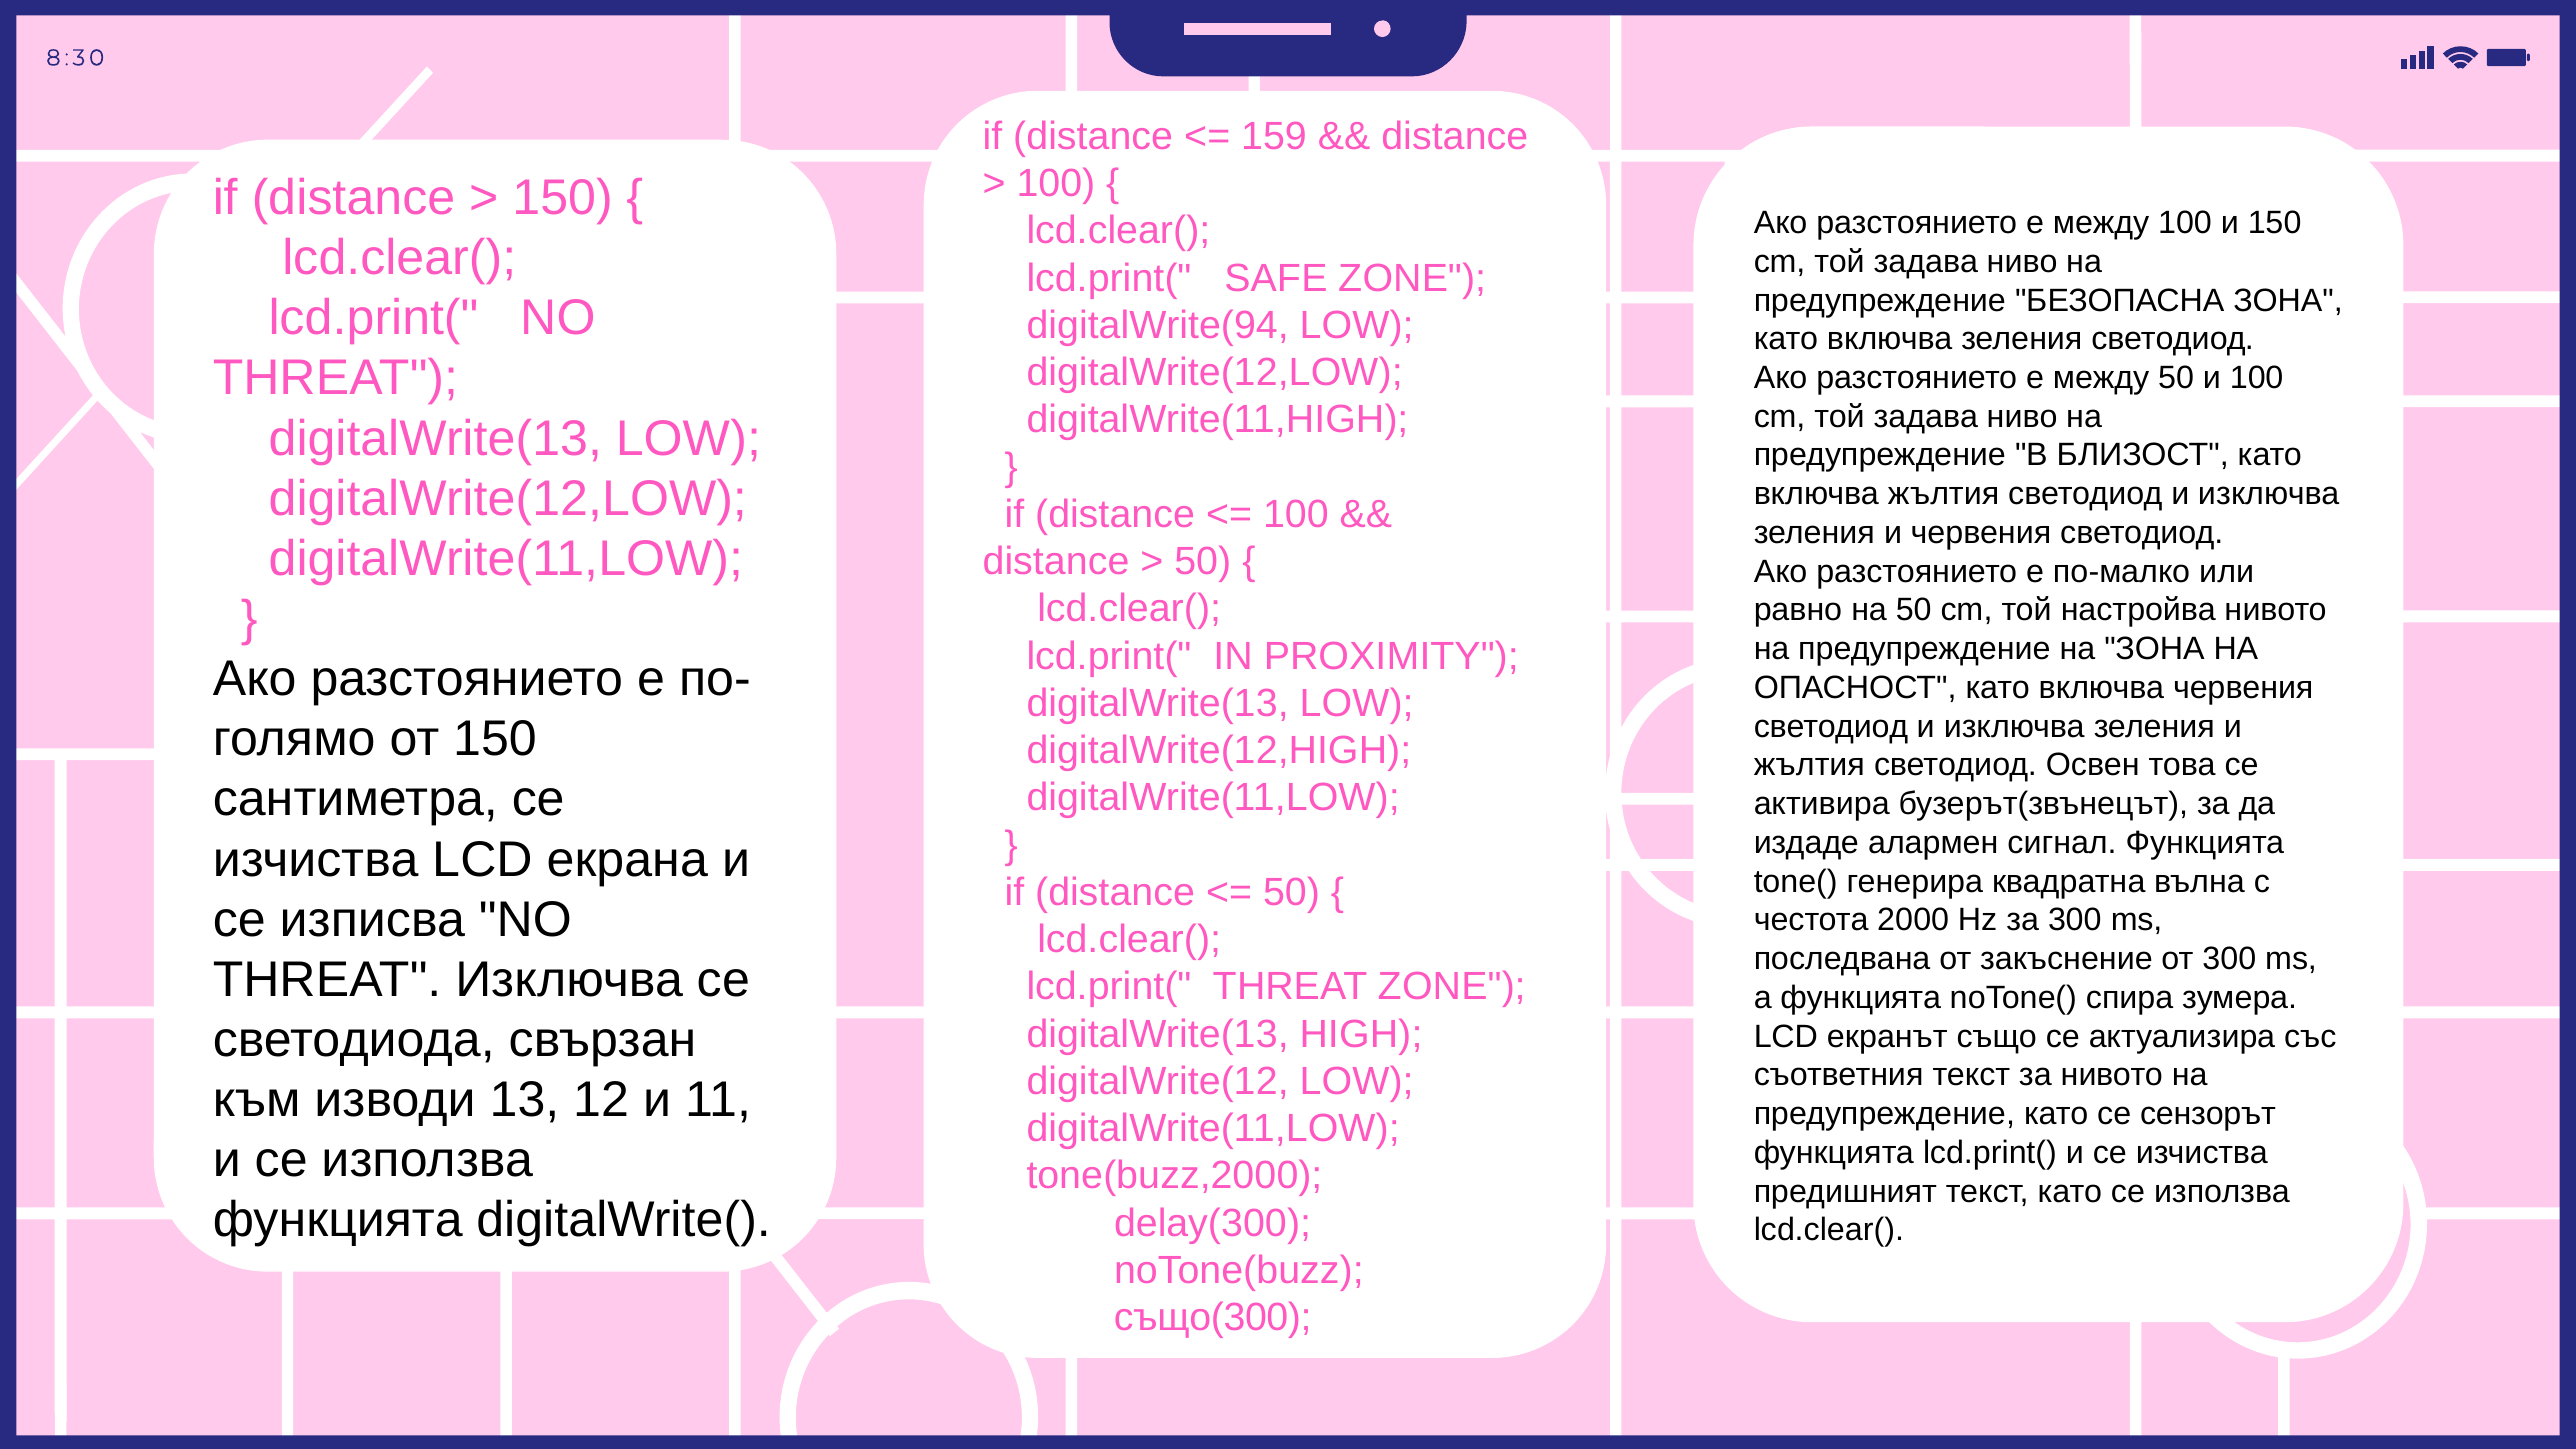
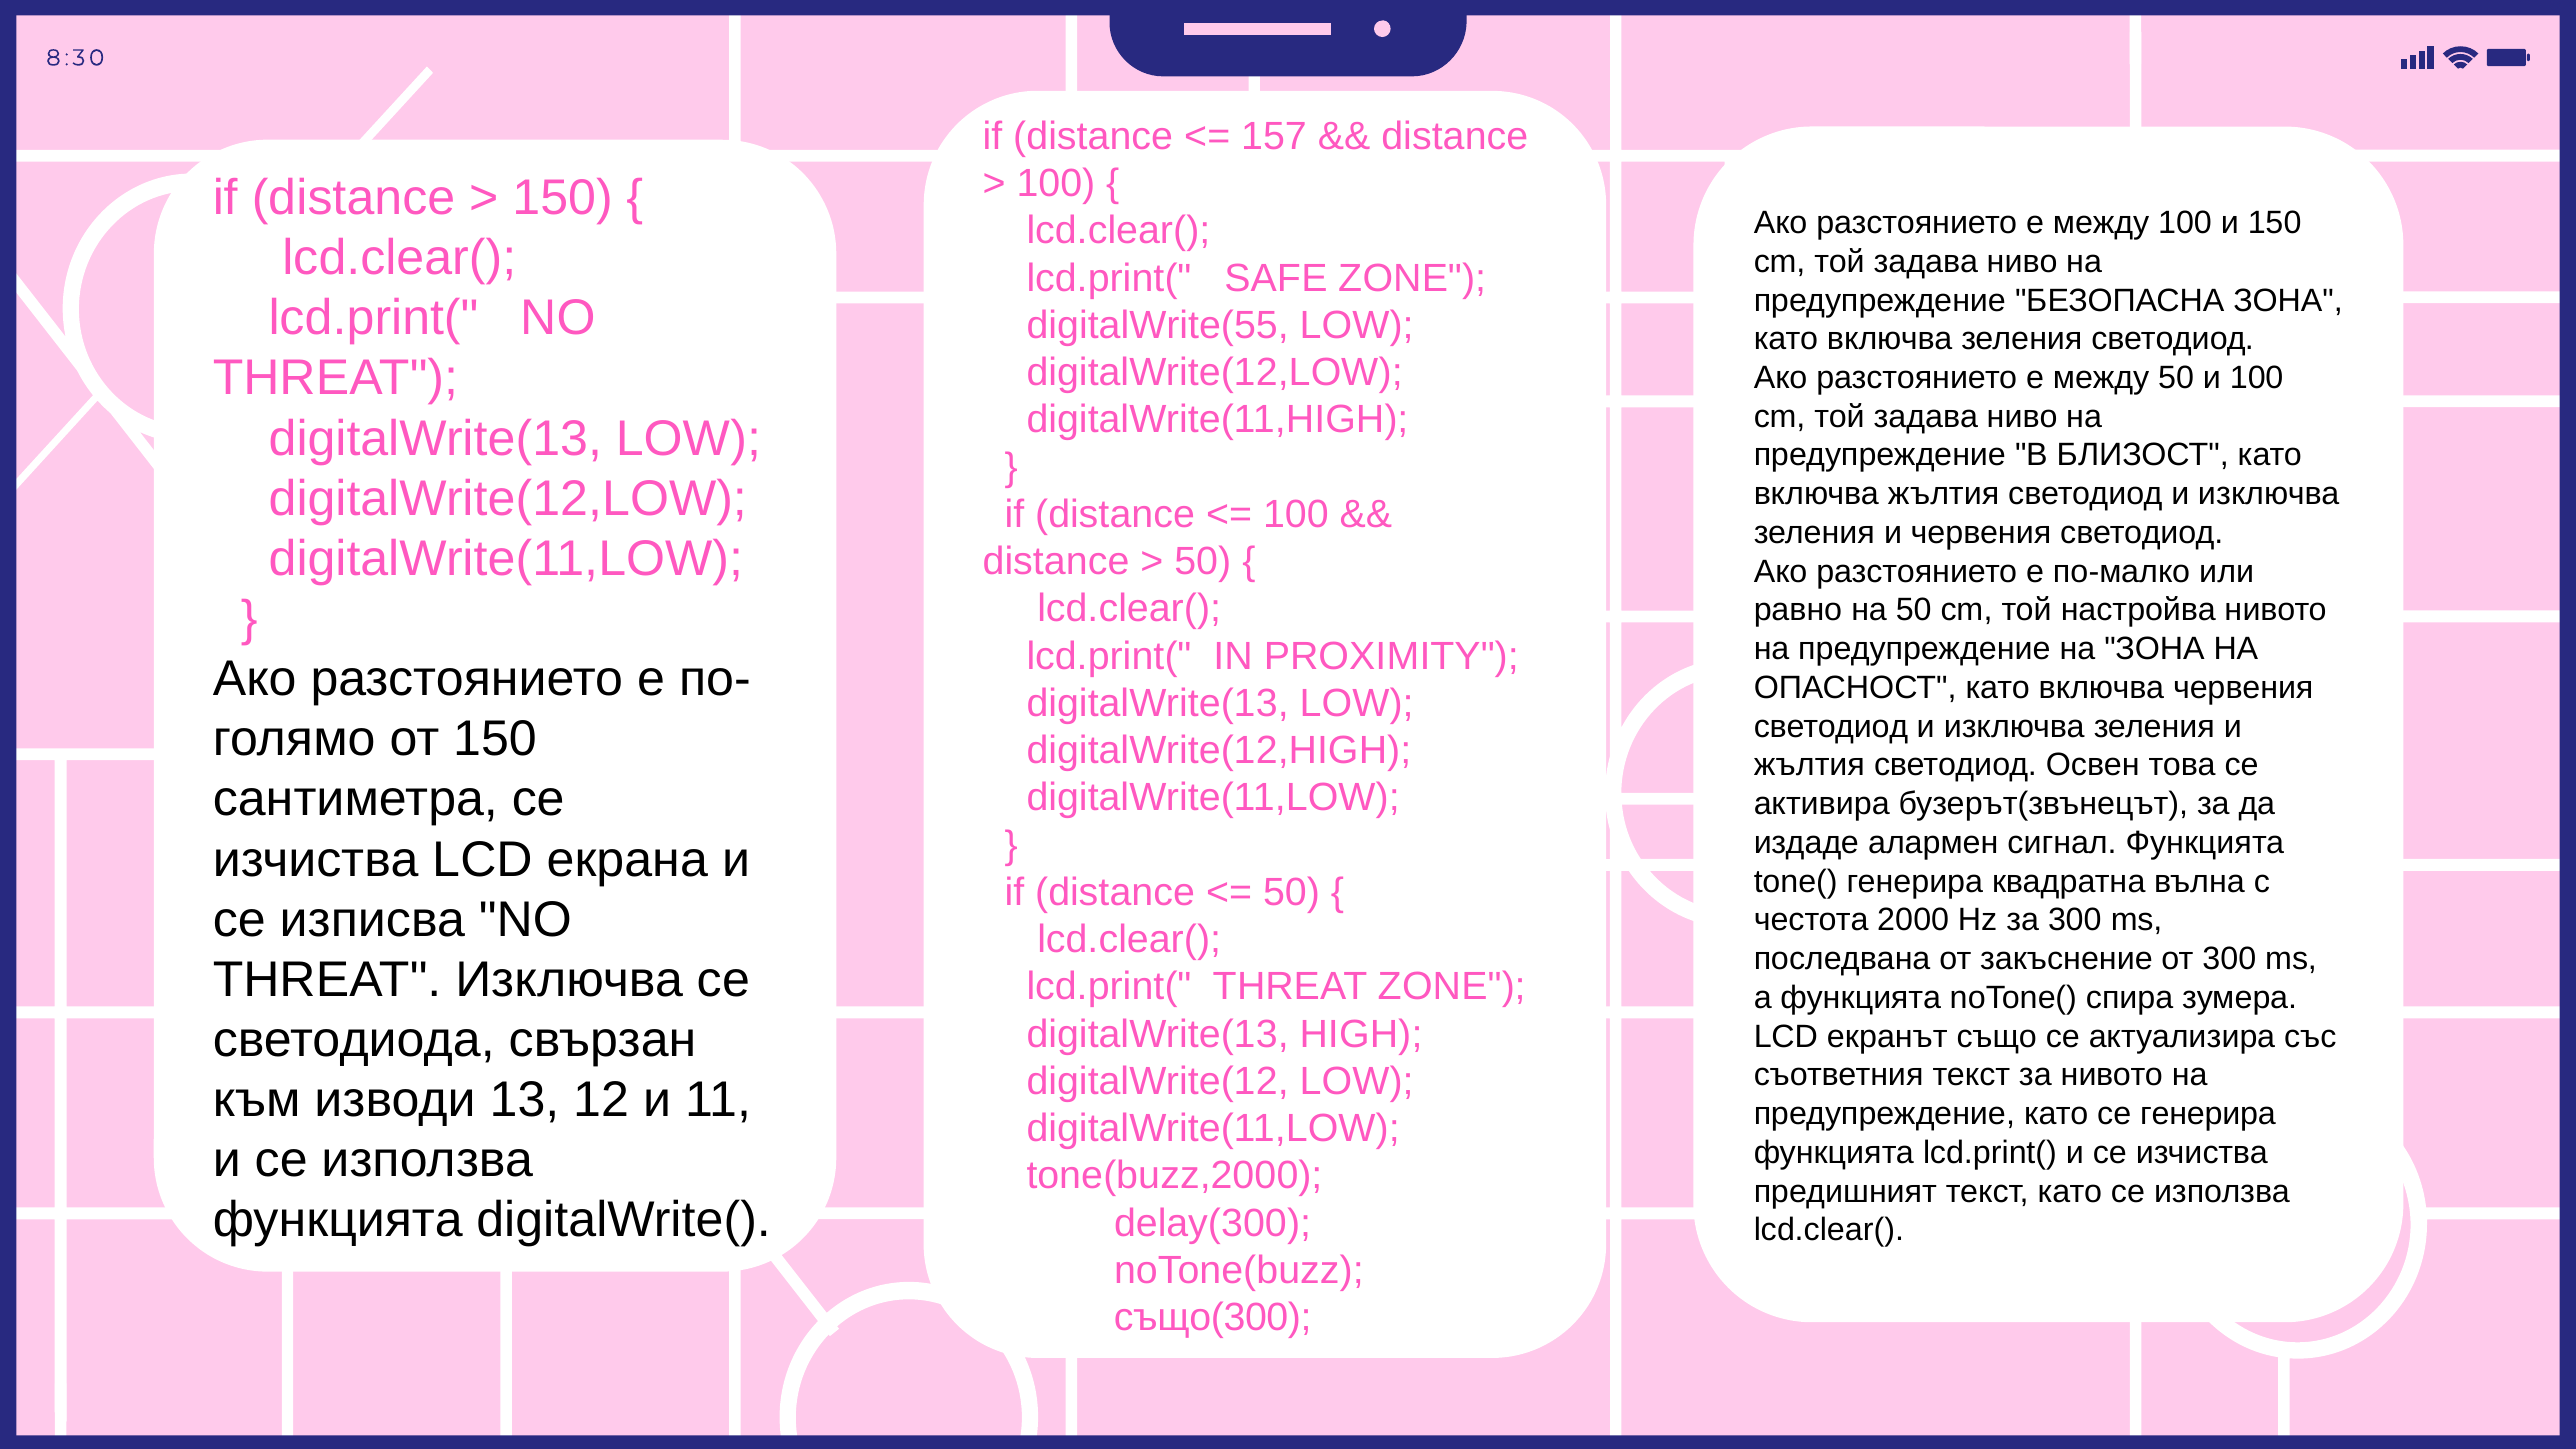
159: 159 -> 157
digitalWrite(94: digitalWrite(94 -> digitalWrite(55
се сензорът: сензорът -> генерира
